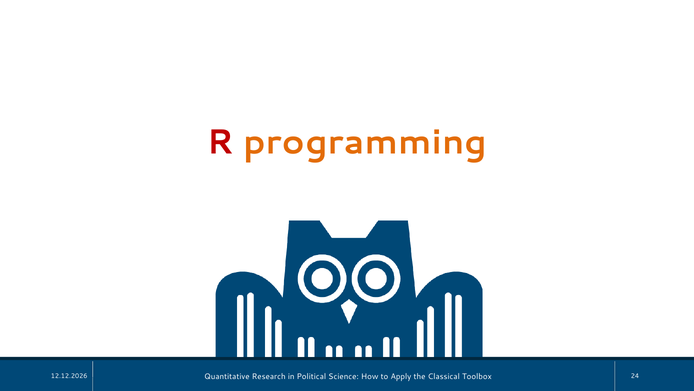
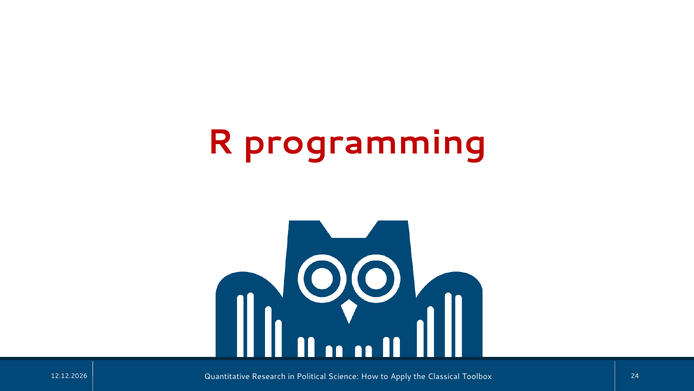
programming colour: orange -> red
